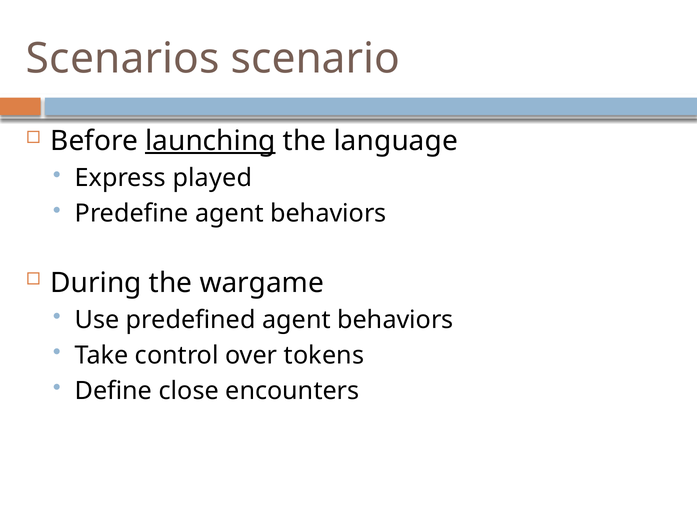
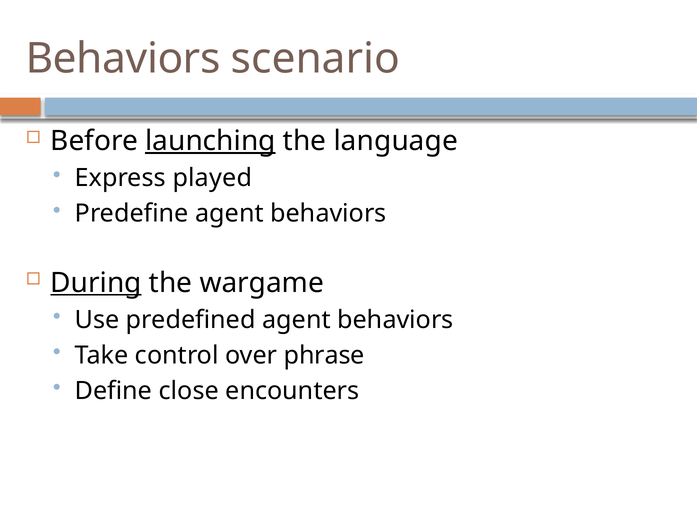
Scenarios at (123, 59): Scenarios -> Behaviors
During underline: none -> present
tokens: tokens -> phrase
